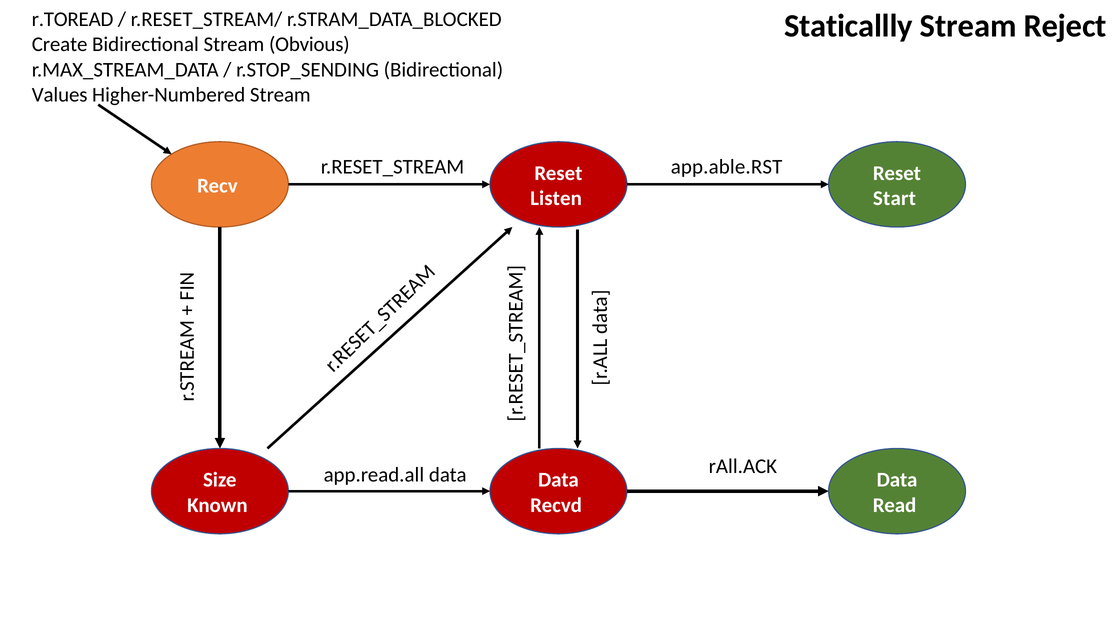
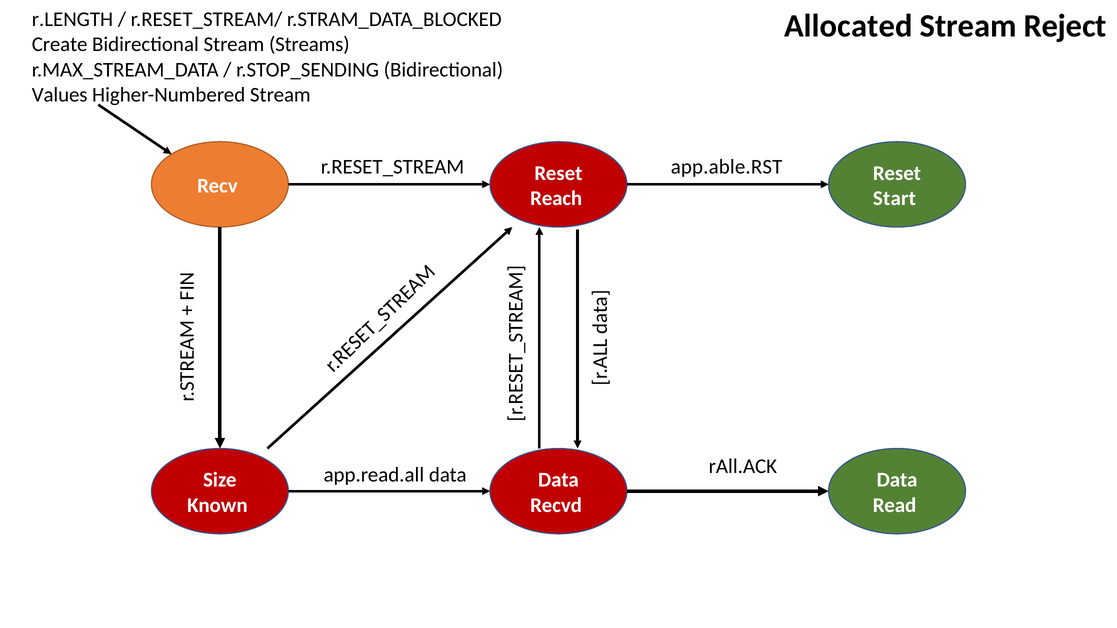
r.TOREAD: r.TOREAD -> r.LENGTH
Staticallly: Staticallly -> Allocated
Obvious: Obvious -> Streams
Listen: Listen -> Reach
